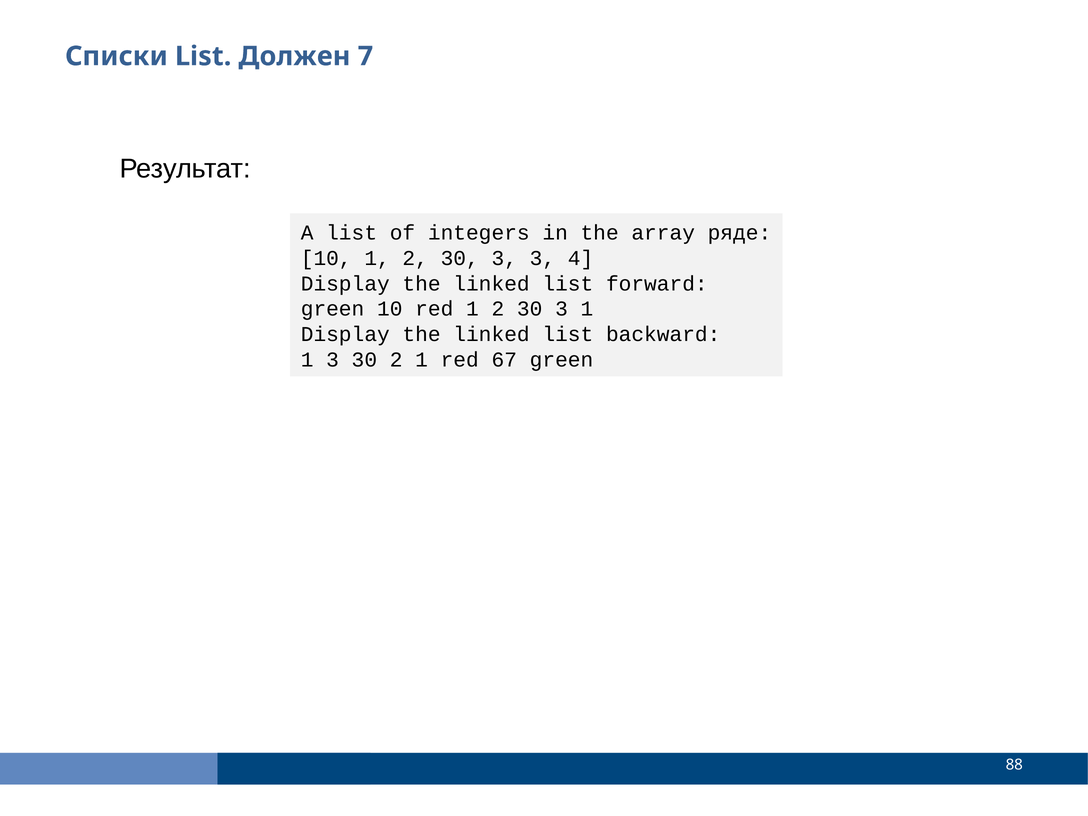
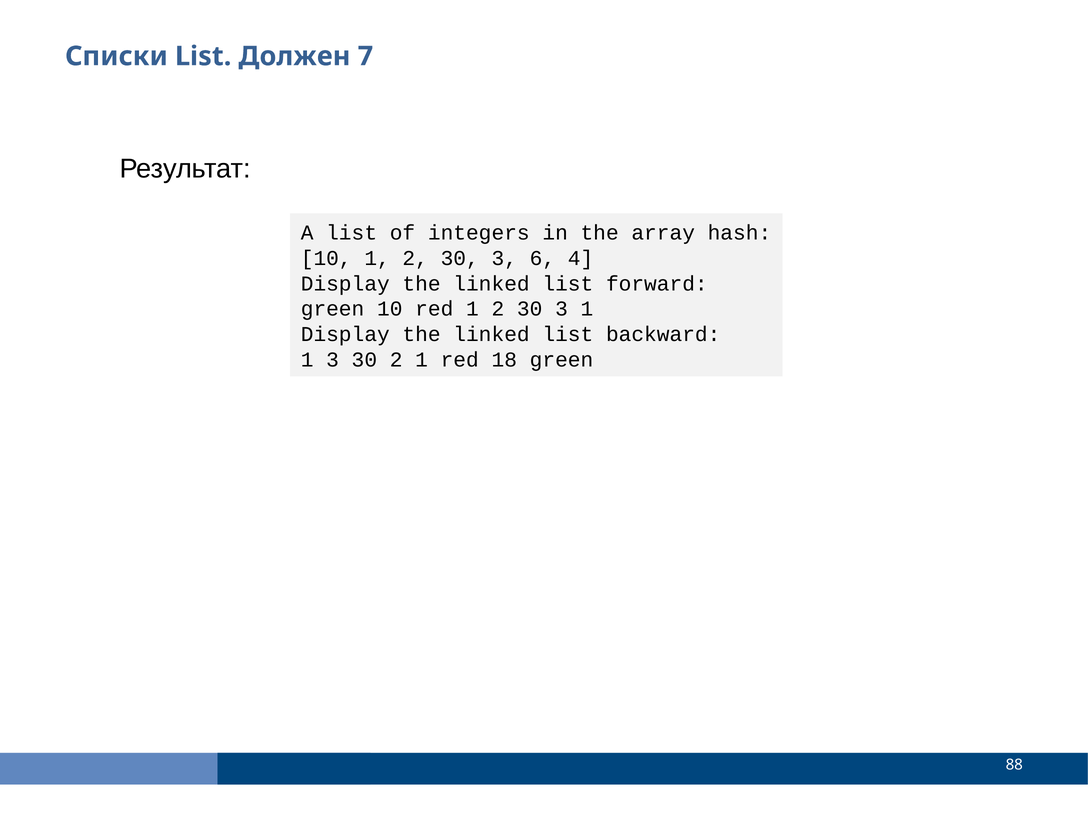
ряде: ряде -> hash
3 3: 3 -> 6
67: 67 -> 18
